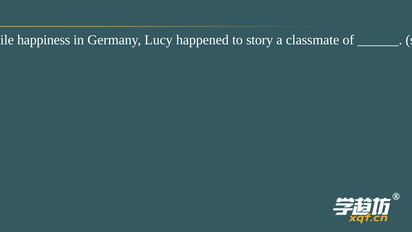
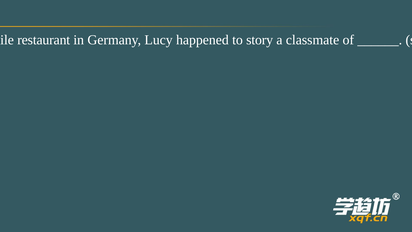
happiness: happiness -> restaurant
